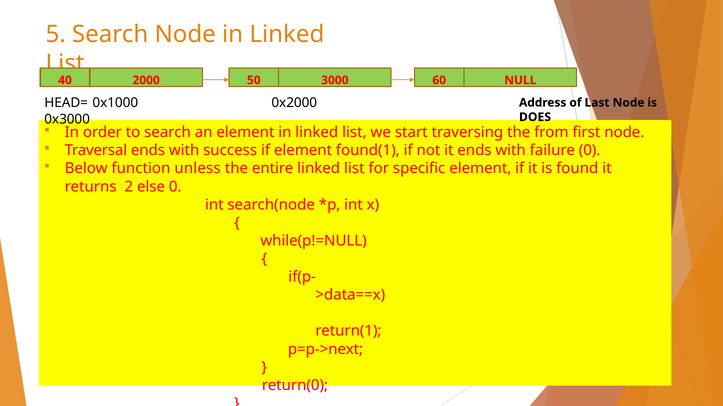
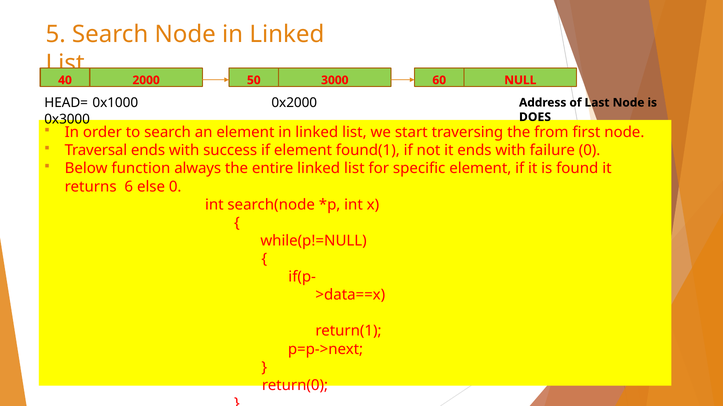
unless: unless -> always
2: 2 -> 6
